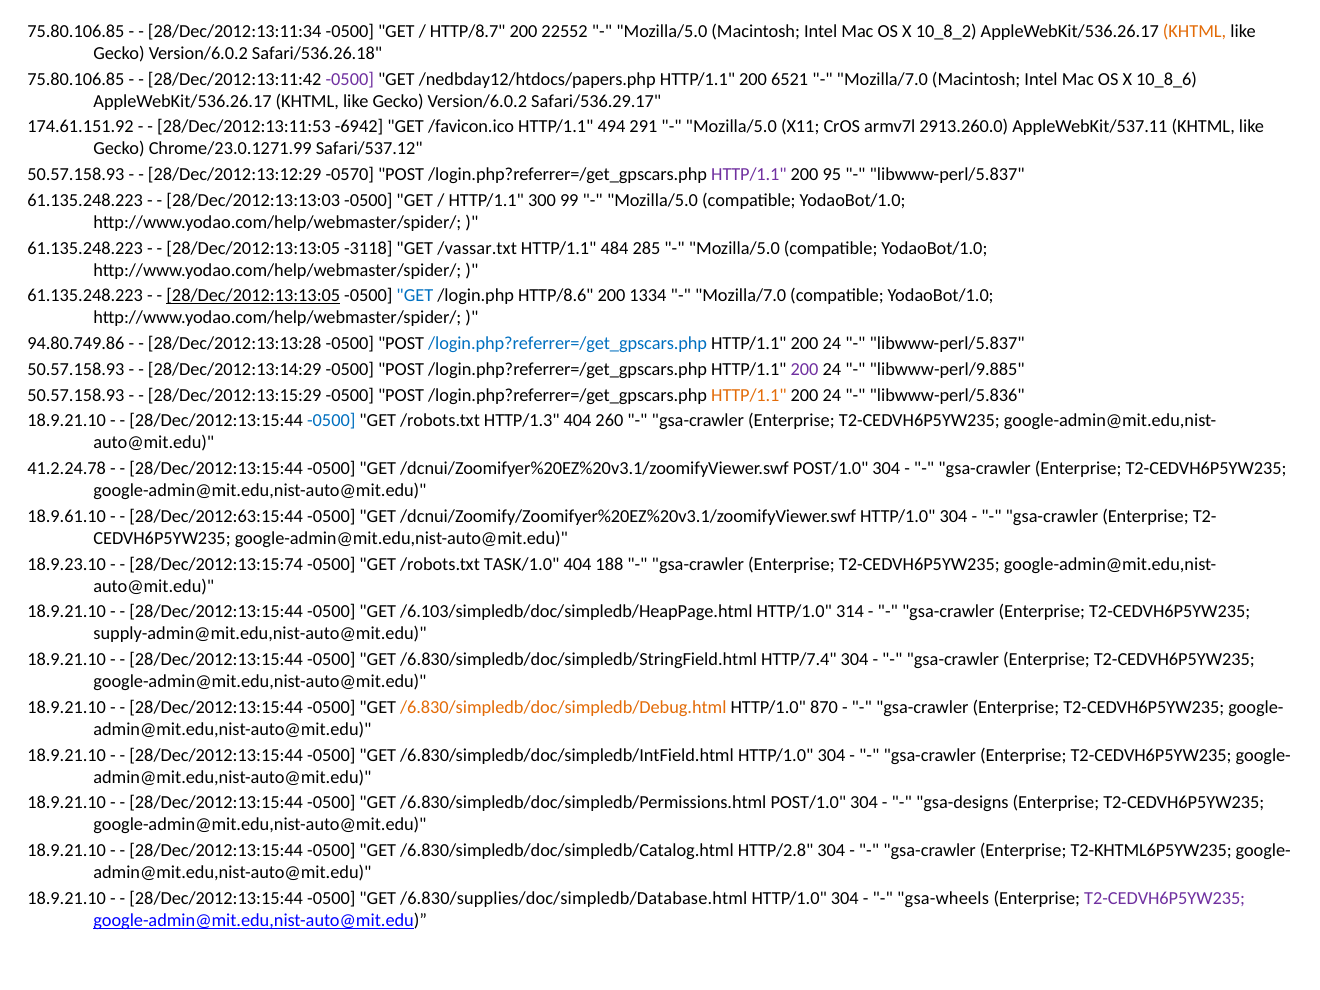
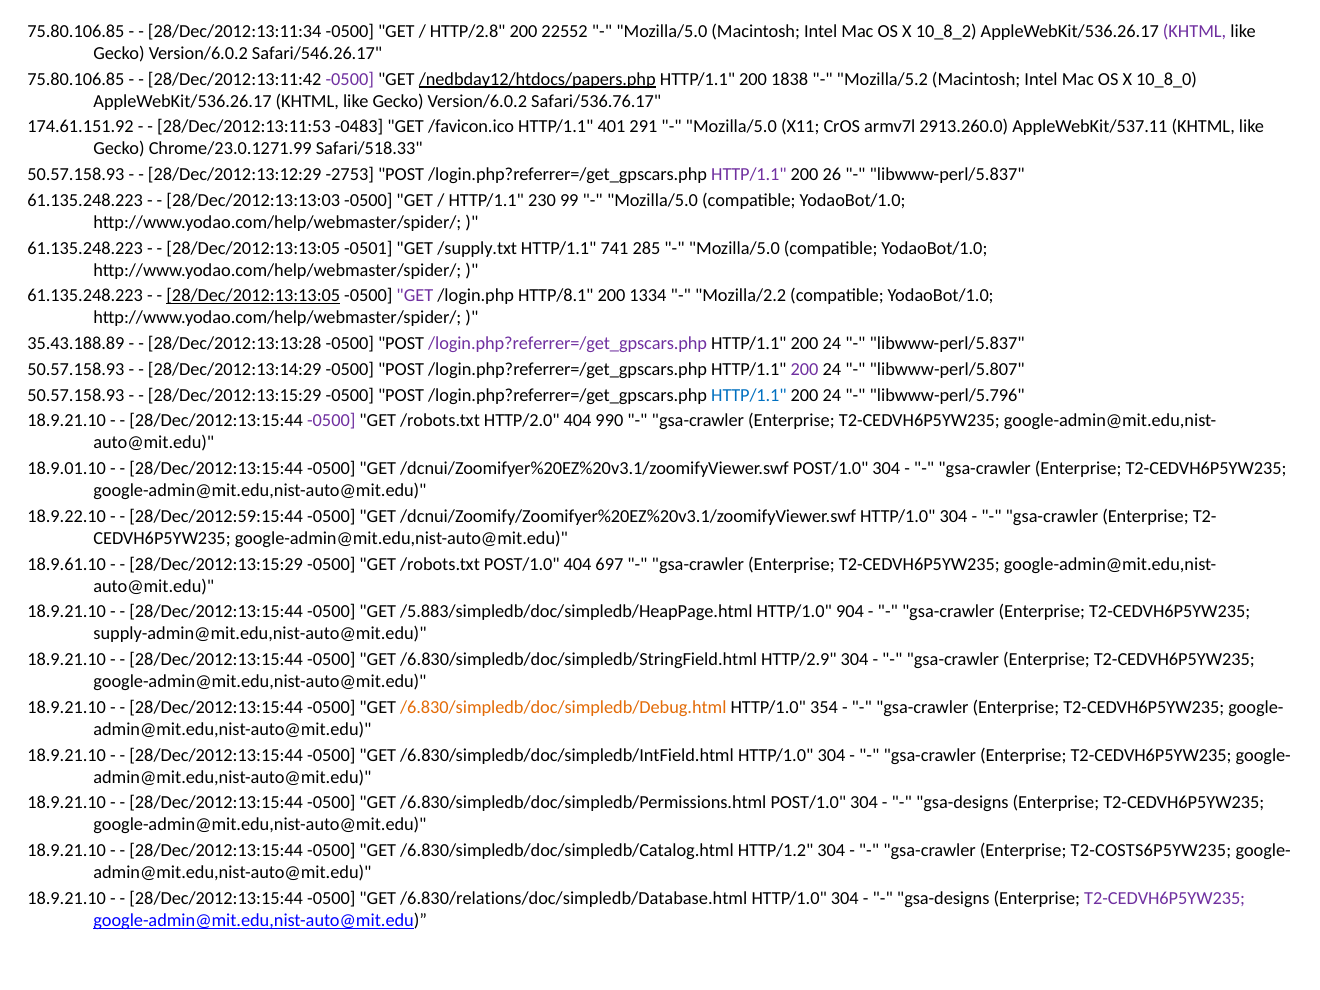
HTTP/8.7: HTTP/8.7 -> HTTP/2.8
KHTML at (1195, 31) colour: orange -> purple
Safari/536.26.18: Safari/536.26.18 -> Safari/546.26.17
/nedbday12/htdocs/papers.php underline: none -> present
6521: 6521 -> 1838
Mozilla/7.0 at (882, 79): Mozilla/7.0 -> Mozilla/5.2
10_8_6: 10_8_6 -> 10_8_0
Safari/536.29.17: Safari/536.29.17 -> Safari/536.76.17
-6942: -6942 -> -0483
494: 494 -> 401
Safari/537.12: Safari/537.12 -> Safari/518.33
-0570: -0570 -> -2753
95: 95 -> 26
300: 300 -> 230
-3118: -3118 -> -0501
/vassar.txt: /vassar.txt -> /supply.txt
484: 484 -> 741
GET at (415, 296) colour: blue -> purple
HTTP/8.6: HTTP/8.6 -> HTTP/8.1
Mozilla/7.0 at (741, 296): Mozilla/7.0 -> Mozilla/2.2
94.80.749.86: 94.80.749.86 -> 35.43.188.89
/login.php?referrer=/get_gpscars.php at (568, 344) colour: blue -> purple
libwww-perl/9.885: libwww-perl/9.885 -> libwww-perl/5.807
HTTP/1.1 at (749, 395) colour: orange -> blue
libwww-perl/5.836: libwww-perl/5.836 -> libwww-perl/5.796
-0500 at (331, 421) colour: blue -> purple
HTTP/1.3: HTTP/1.3 -> HTTP/2.0
260: 260 -> 990
41.2.24.78: 41.2.24.78 -> 18.9.01.10
18.9.61.10: 18.9.61.10 -> 18.9.22.10
28/Dec/2012:63:15:44: 28/Dec/2012:63:15:44 -> 28/Dec/2012:59:15:44
18.9.23.10: 18.9.23.10 -> 18.9.61.10
28/Dec/2012:13:15:74 at (216, 564): 28/Dec/2012:13:15:74 -> 28/Dec/2012:13:15:29
/robots.txt TASK/1.0: TASK/1.0 -> POST/1.0
188: 188 -> 697
/6.103/simpledb/doc/simpledb/HeapPage.html: /6.103/simpledb/doc/simpledb/HeapPage.html -> /5.883/simpledb/doc/simpledb/HeapPage.html
314: 314 -> 904
HTTP/7.4: HTTP/7.4 -> HTTP/2.9
870: 870 -> 354
HTTP/2.8: HTTP/2.8 -> HTTP/1.2
T2-KHTML6P5YW235: T2-KHTML6P5YW235 -> T2-COSTS6P5YW235
/6.830/supplies/doc/simpledb/Database.html: /6.830/supplies/doc/simpledb/Database.html -> /6.830/relations/doc/simpledb/Database.html
gsa-wheels at (943, 898): gsa-wheels -> gsa-designs
